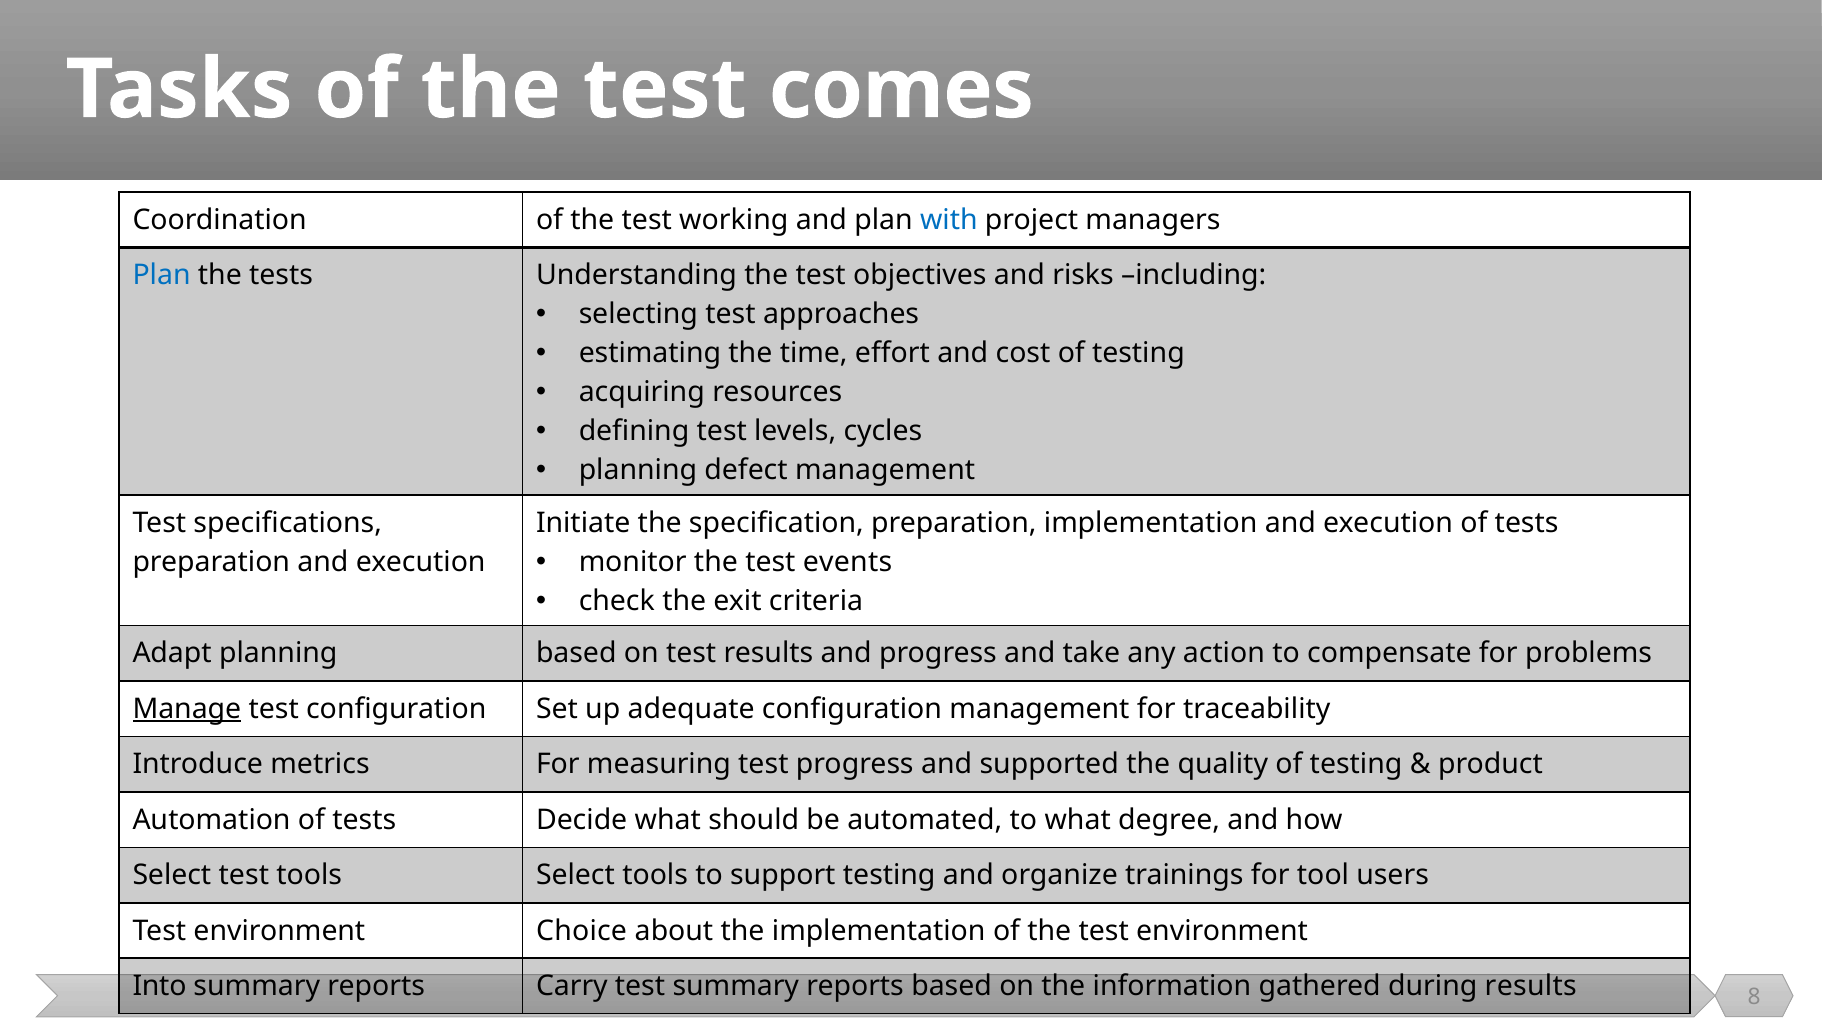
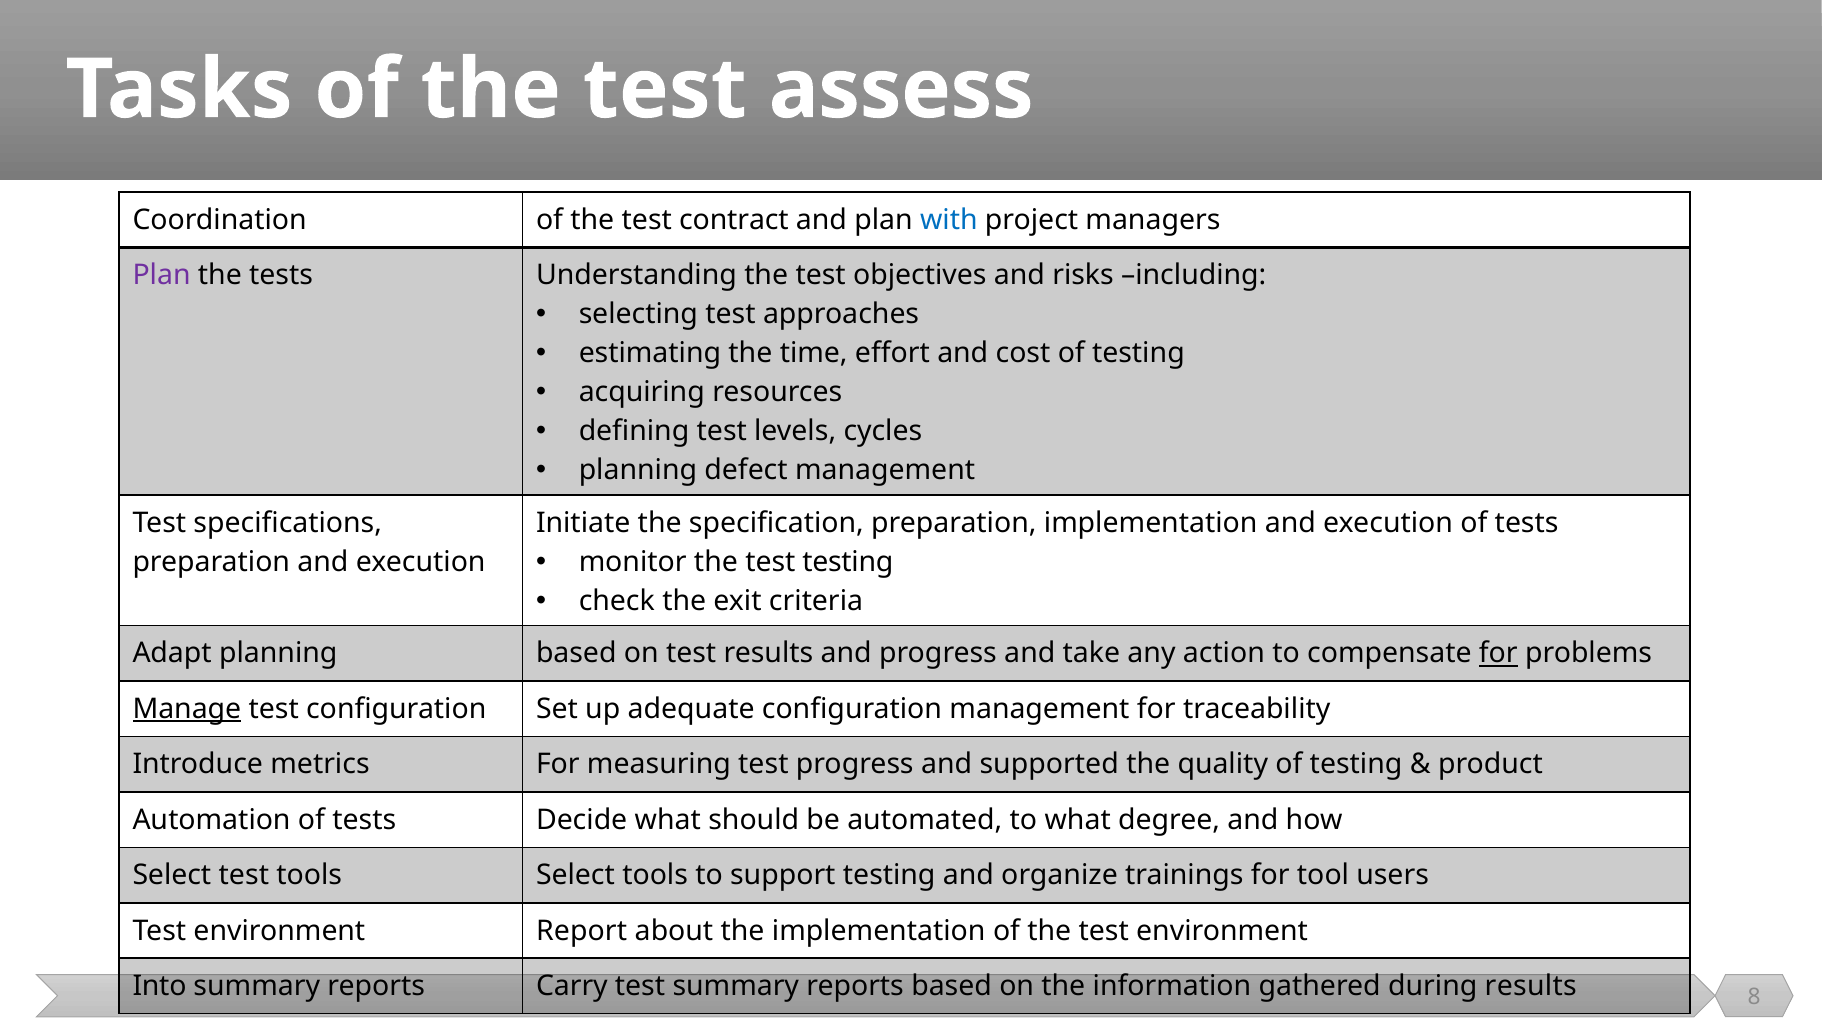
comes: comes -> assess
working: working -> contract
Plan at (162, 276) colour: blue -> purple
test events: events -> testing
for at (1498, 654) underline: none -> present
Choice: Choice -> Report
